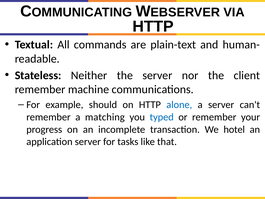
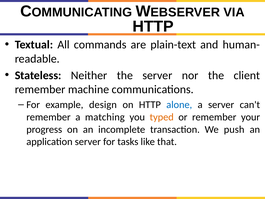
should: should -> design
typed colour: blue -> orange
hotel: hotel -> push
